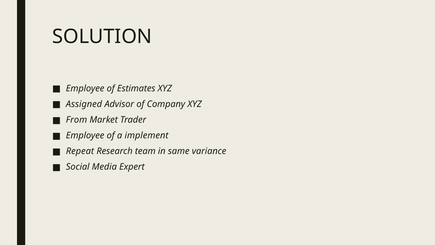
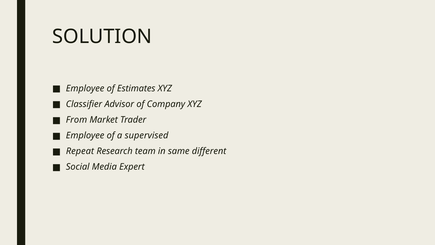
Assigned: Assigned -> Classifier
implement: implement -> supervised
variance: variance -> different
